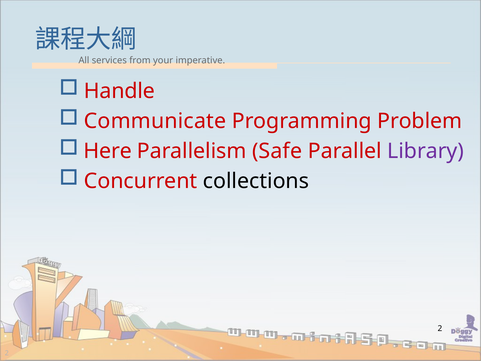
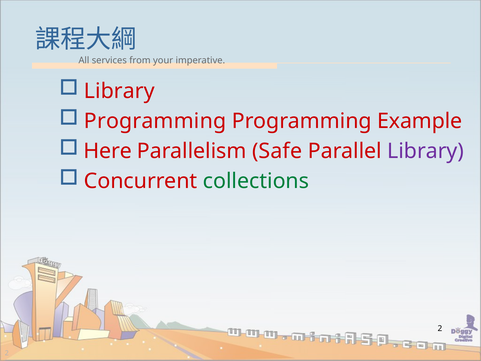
Handle at (119, 91): Handle -> Library
Communicate at (155, 121): Communicate -> Programming
Problem: Problem -> Example
collections colour: black -> green
